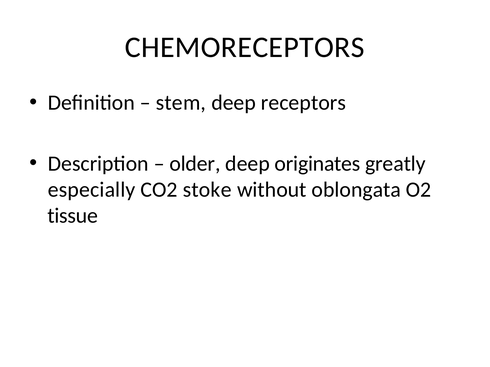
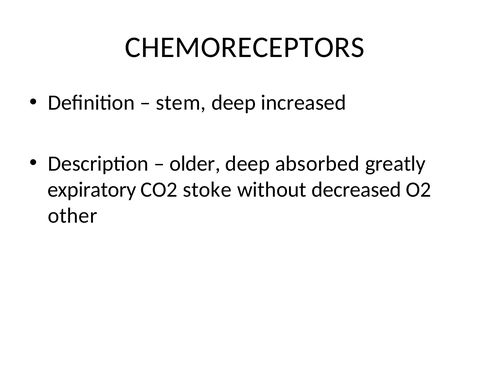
receptors: receptors -> increased
originates: originates -> absorbed
especially: especially -> expiratory
oblongata: oblongata -> decreased
tissue: tissue -> other
